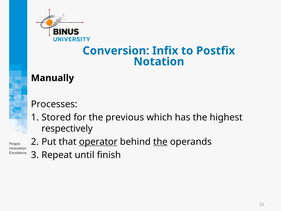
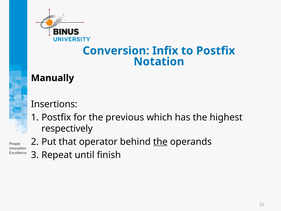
Processes: Processes -> Insertions
Stored at (56, 117): Stored -> Postfix
operator underline: present -> none
